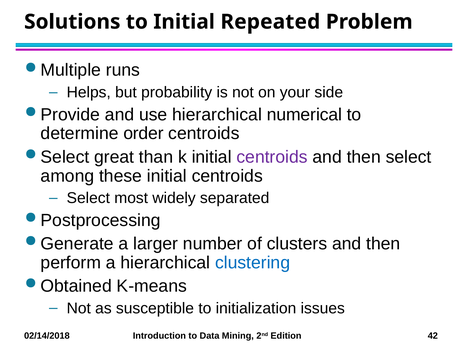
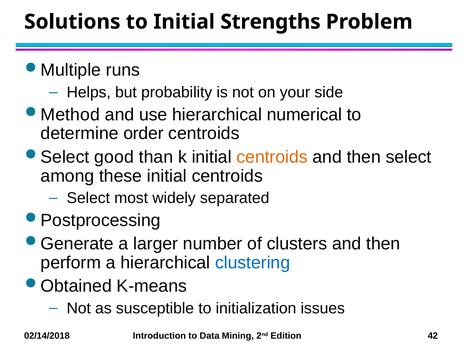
Repeated: Repeated -> Strengths
Provide: Provide -> Method
great: great -> good
centroids at (272, 157) colour: purple -> orange
